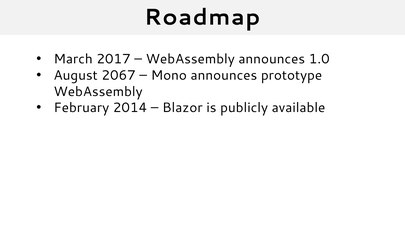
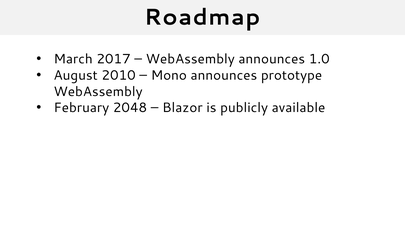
2067: 2067 -> 2010
2014: 2014 -> 2048
